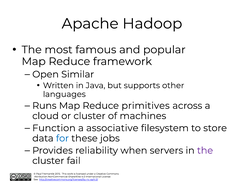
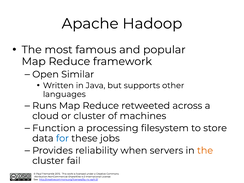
primitives: primitives -> retweeted
associative: associative -> processing
the at (205, 150) colour: purple -> orange
